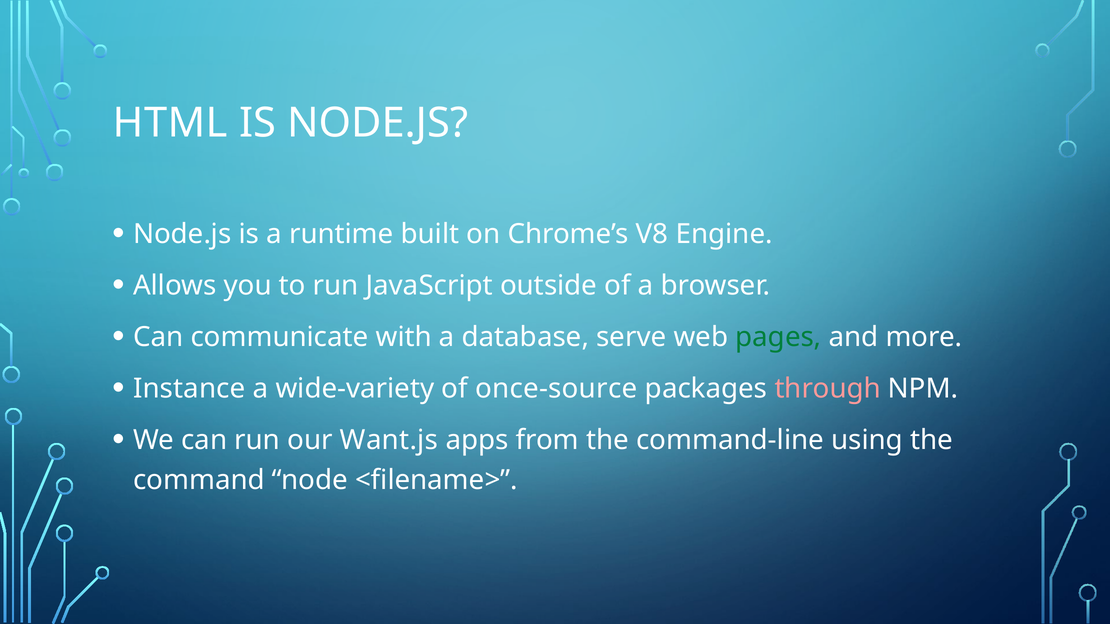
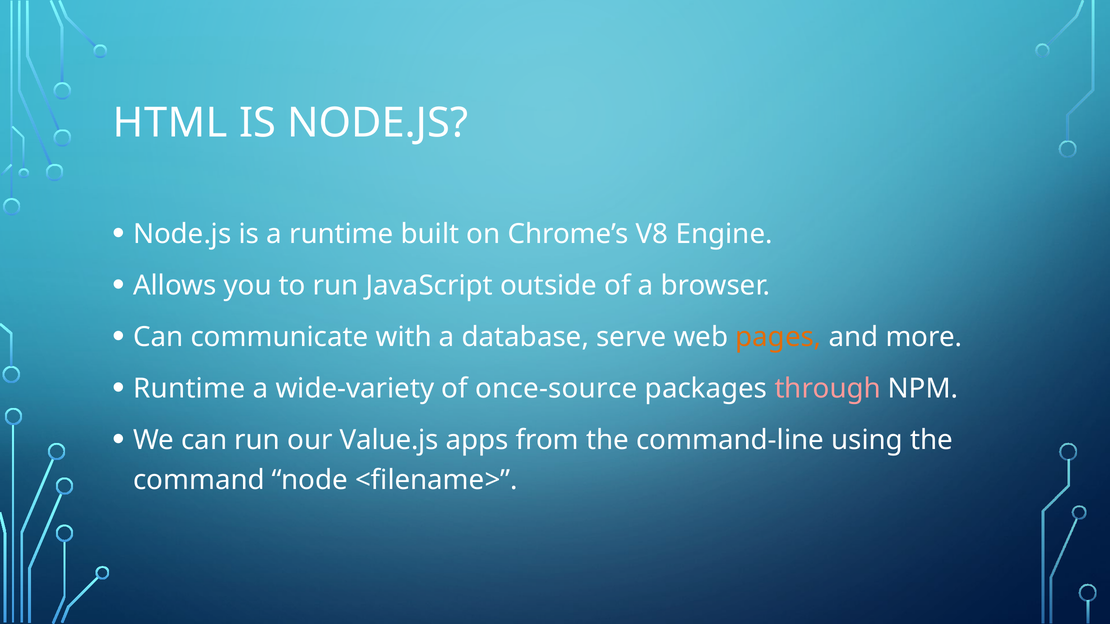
pages colour: green -> orange
Instance at (189, 389): Instance -> Runtime
Want.js: Want.js -> Value.js
